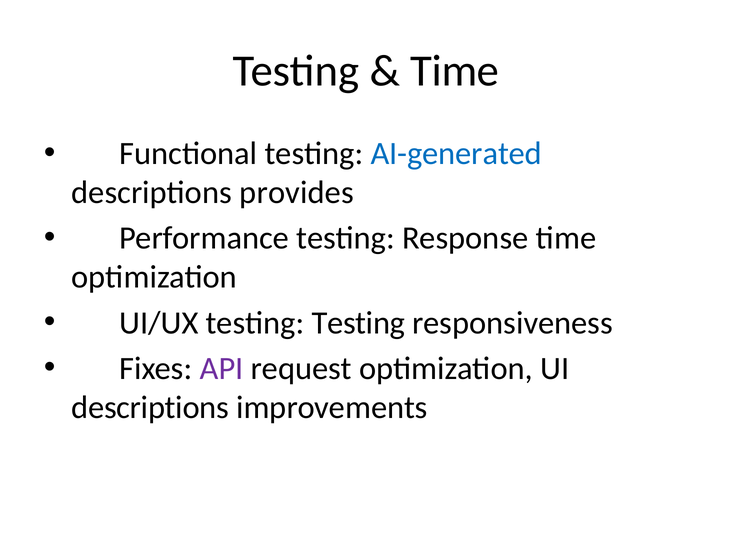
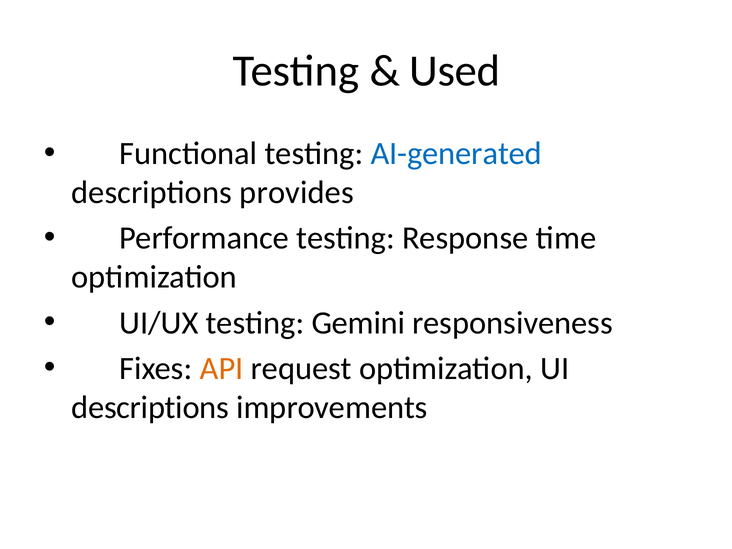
Time at (455, 71): Time -> Used
testing Testing: Testing -> Gemini
API colour: purple -> orange
